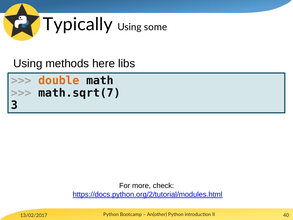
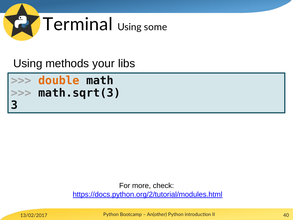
Typically: Typically -> Terminal
here: here -> your
math.sqrt(7: math.sqrt(7 -> math.sqrt(3
